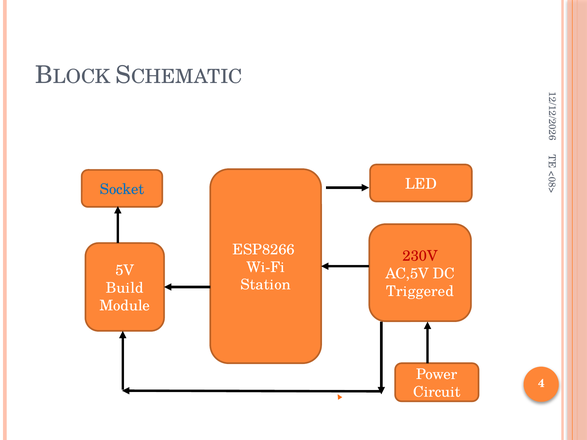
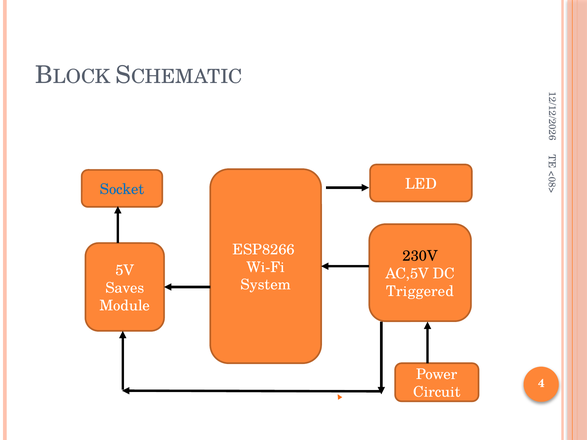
230V colour: red -> black
Station: Station -> System
Build: Build -> Saves
